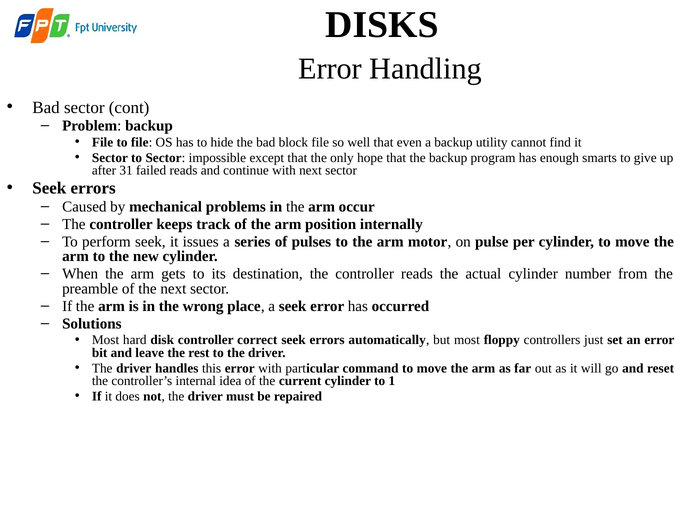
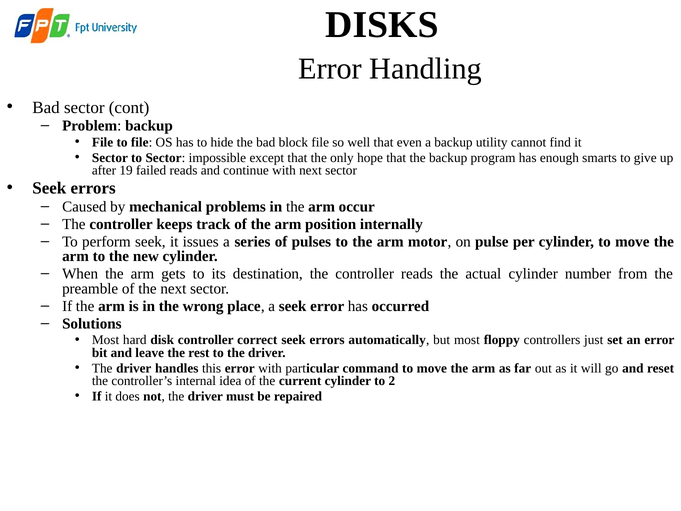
31: 31 -> 19
1: 1 -> 2
